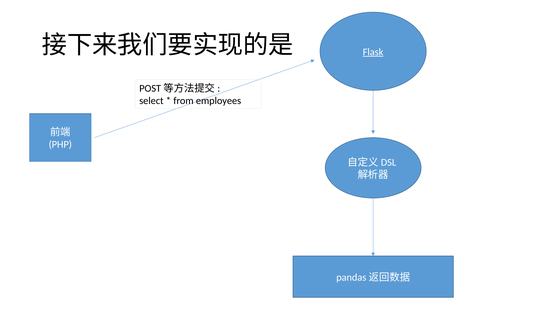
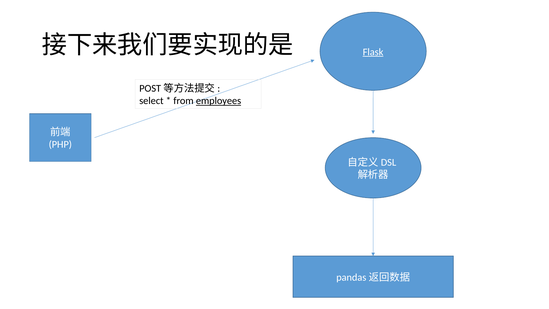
employees underline: none -> present
